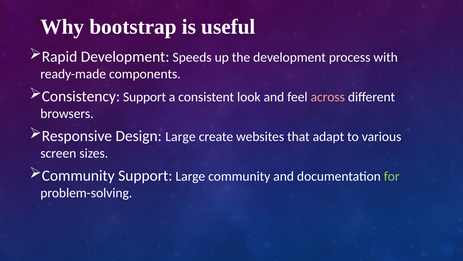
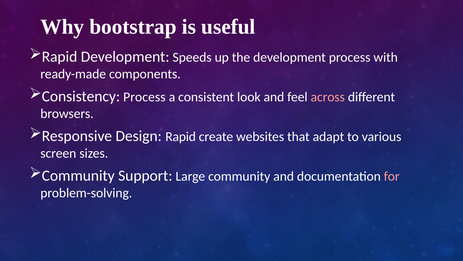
Consistency Support: Support -> Process
Design Large: Large -> Rapid
for colour: light green -> pink
